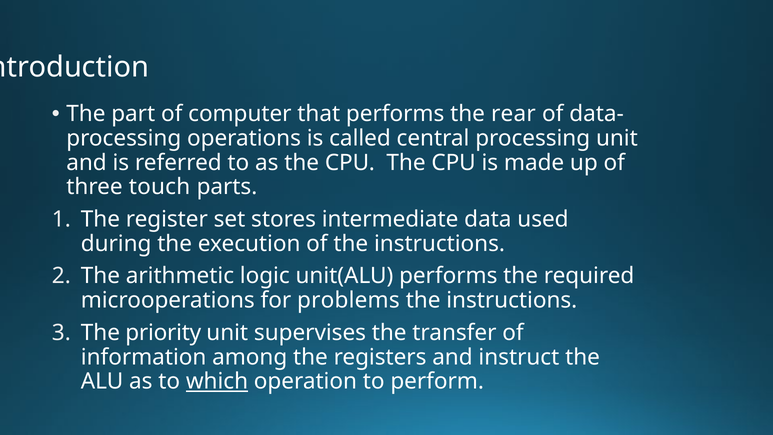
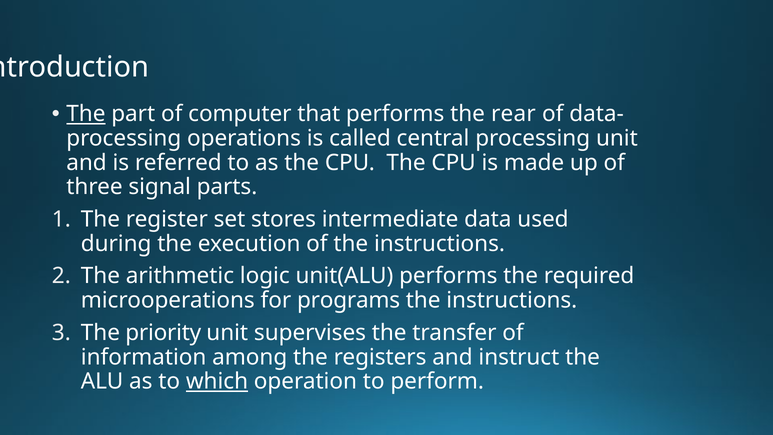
The at (86, 114) underline: none -> present
touch: touch -> signal
problems: problems -> programs
